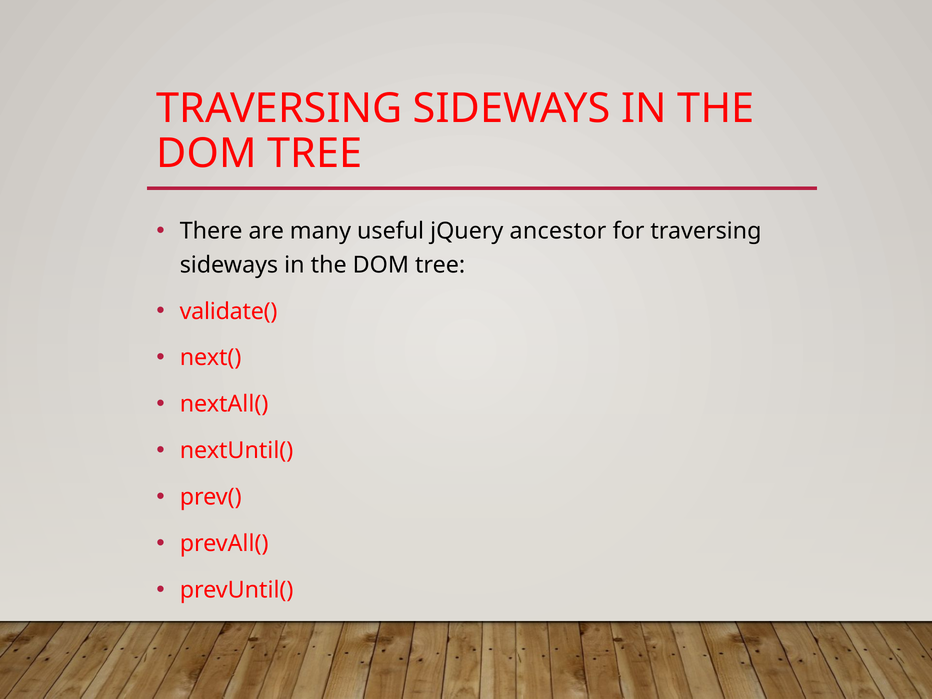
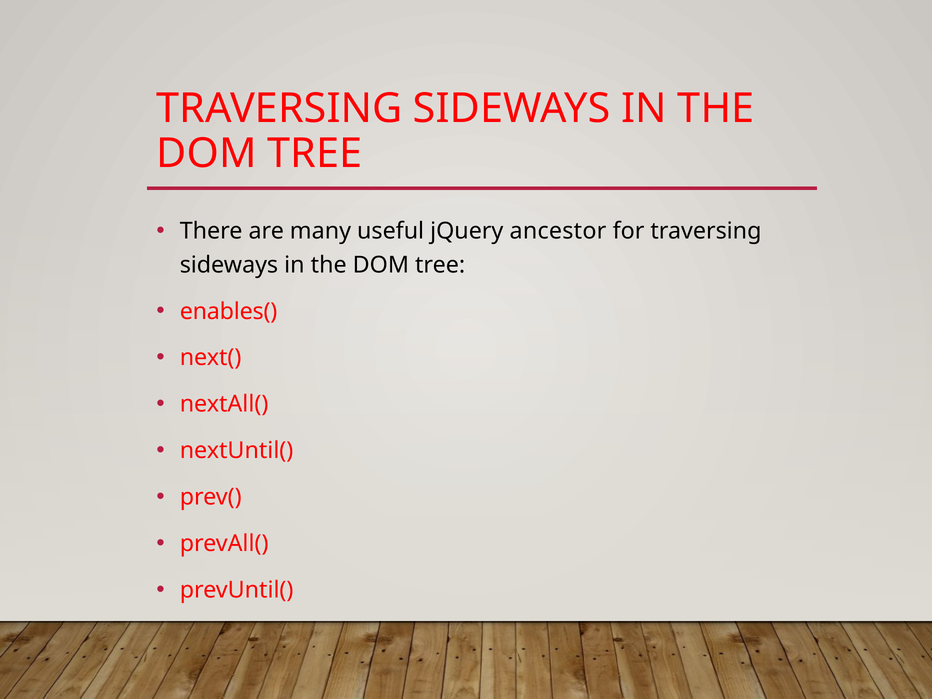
validate(: validate( -> enables(
